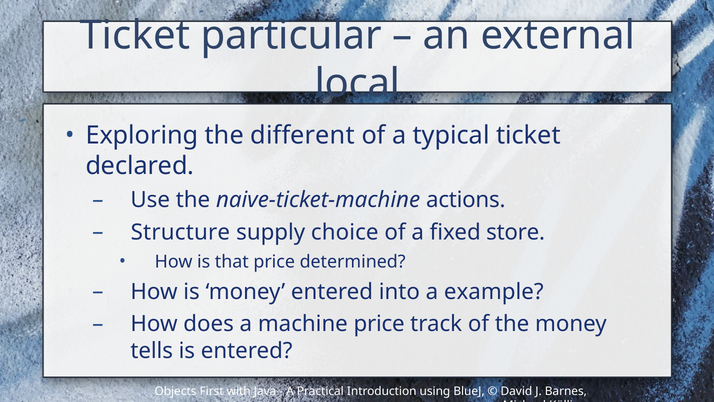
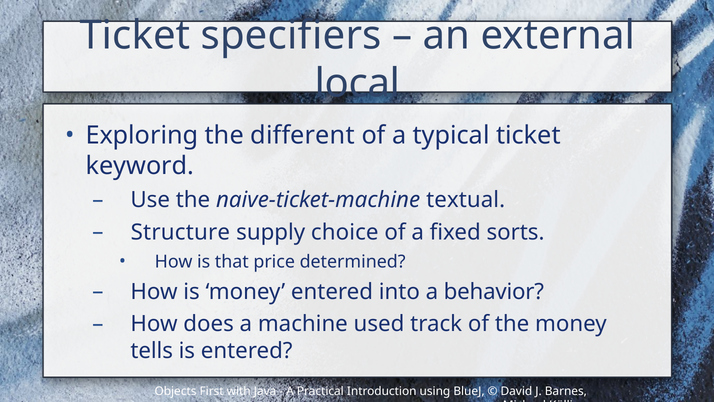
particular: particular -> specifiers
declared: declared -> keyword
actions: actions -> textual
store: store -> sorts
example: example -> behavior
machine price: price -> used
